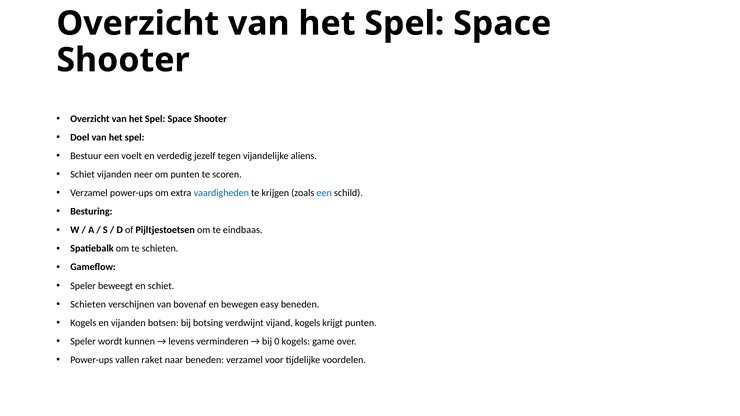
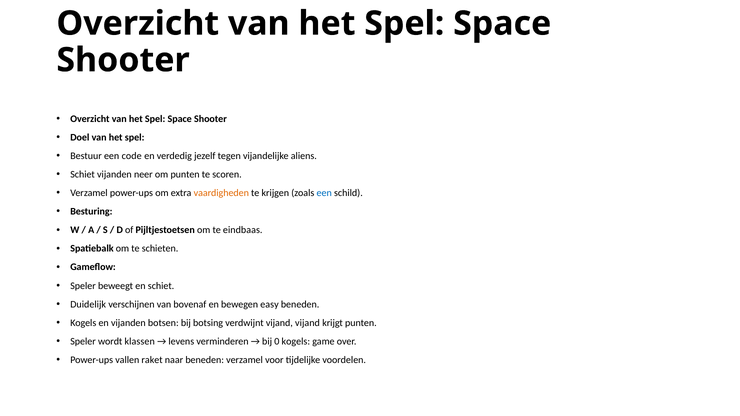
voelt: voelt -> code
vaardigheden colour: blue -> orange
Schieten at (88, 304): Schieten -> Duidelijk
vijand kogels: kogels -> vijand
kunnen: kunnen -> klassen
